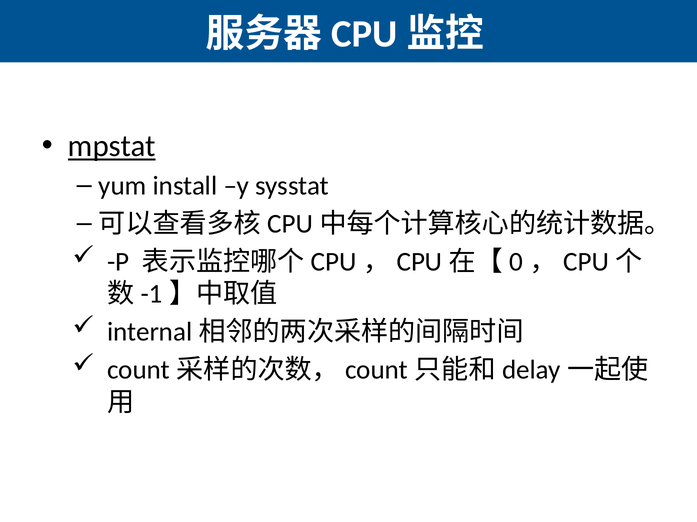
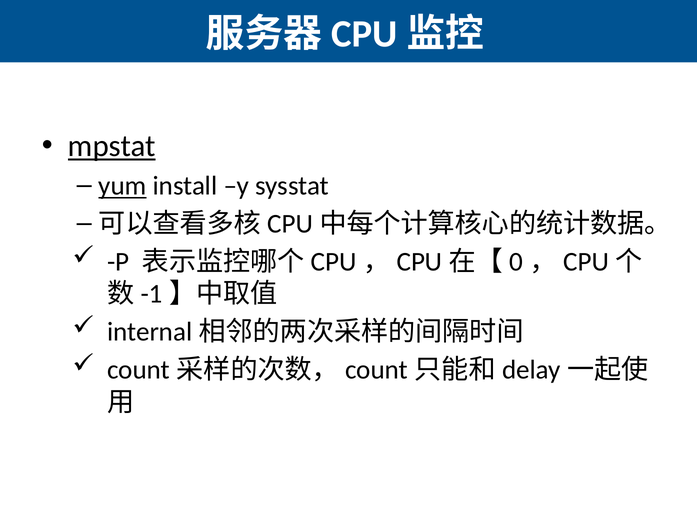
yum underline: none -> present
